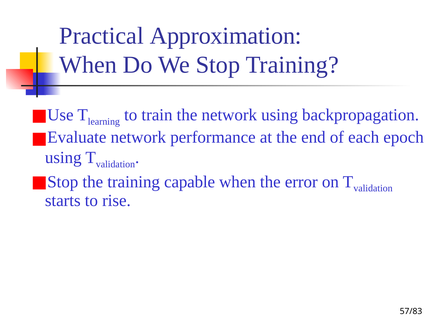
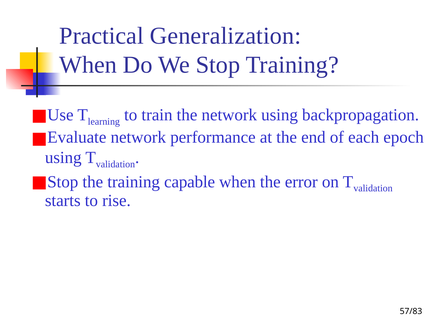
Approximation: Approximation -> Generalization
